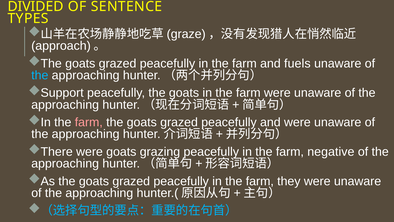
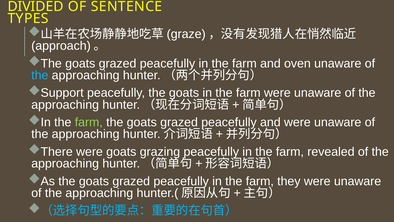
fuels: fuels -> oven
farm at (89, 122) colour: pink -> light green
negative: negative -> revealed
